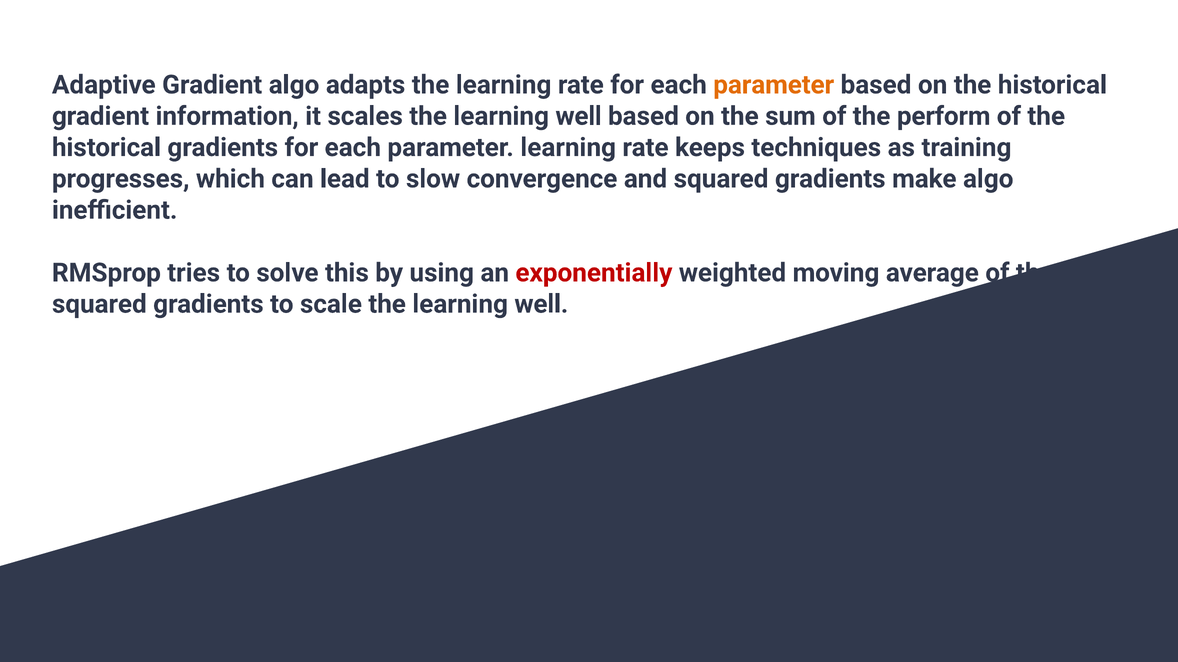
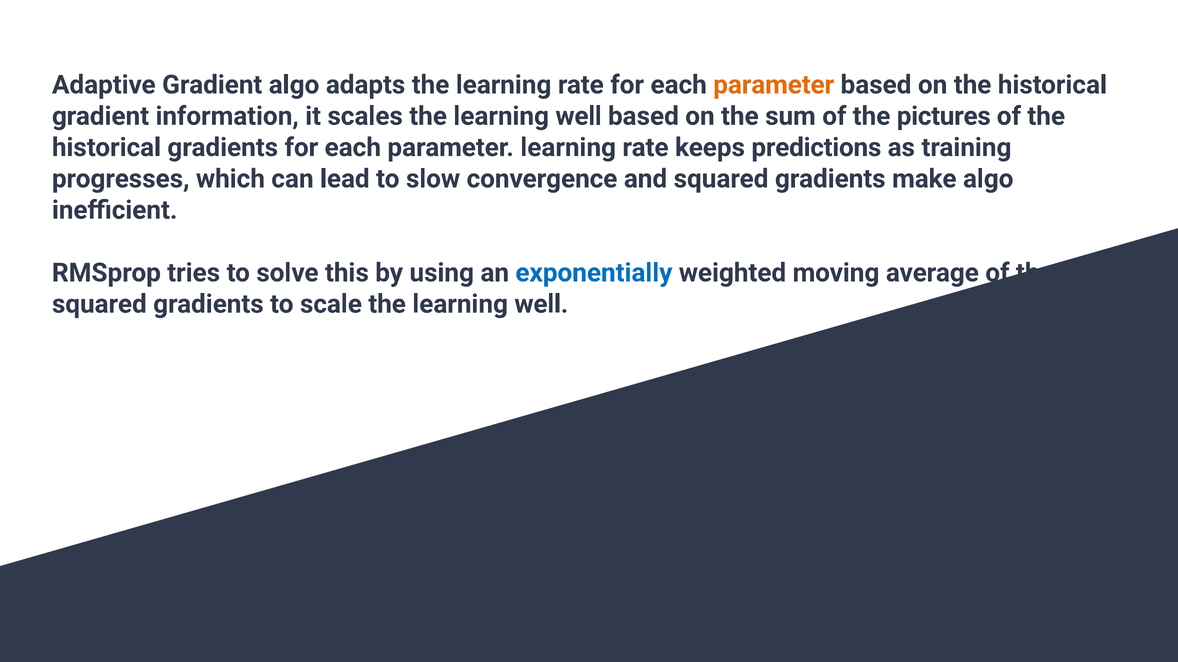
perform: perform -> pictures
techniques: techniques -> predictions
exponentially colour: red -> blue
